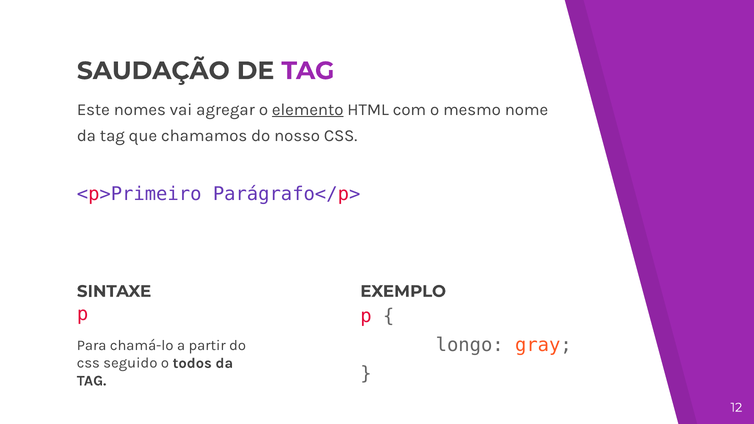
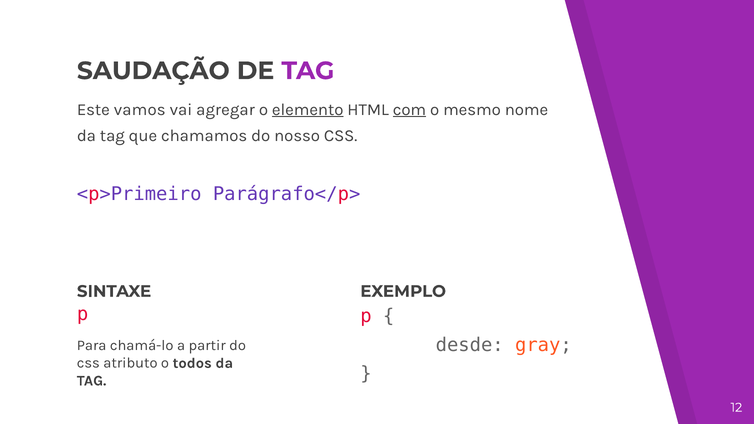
nomes: nomes -> vamos
com underline: none -> present
longo: longo -> desde
seguido: seguido -> atributo
